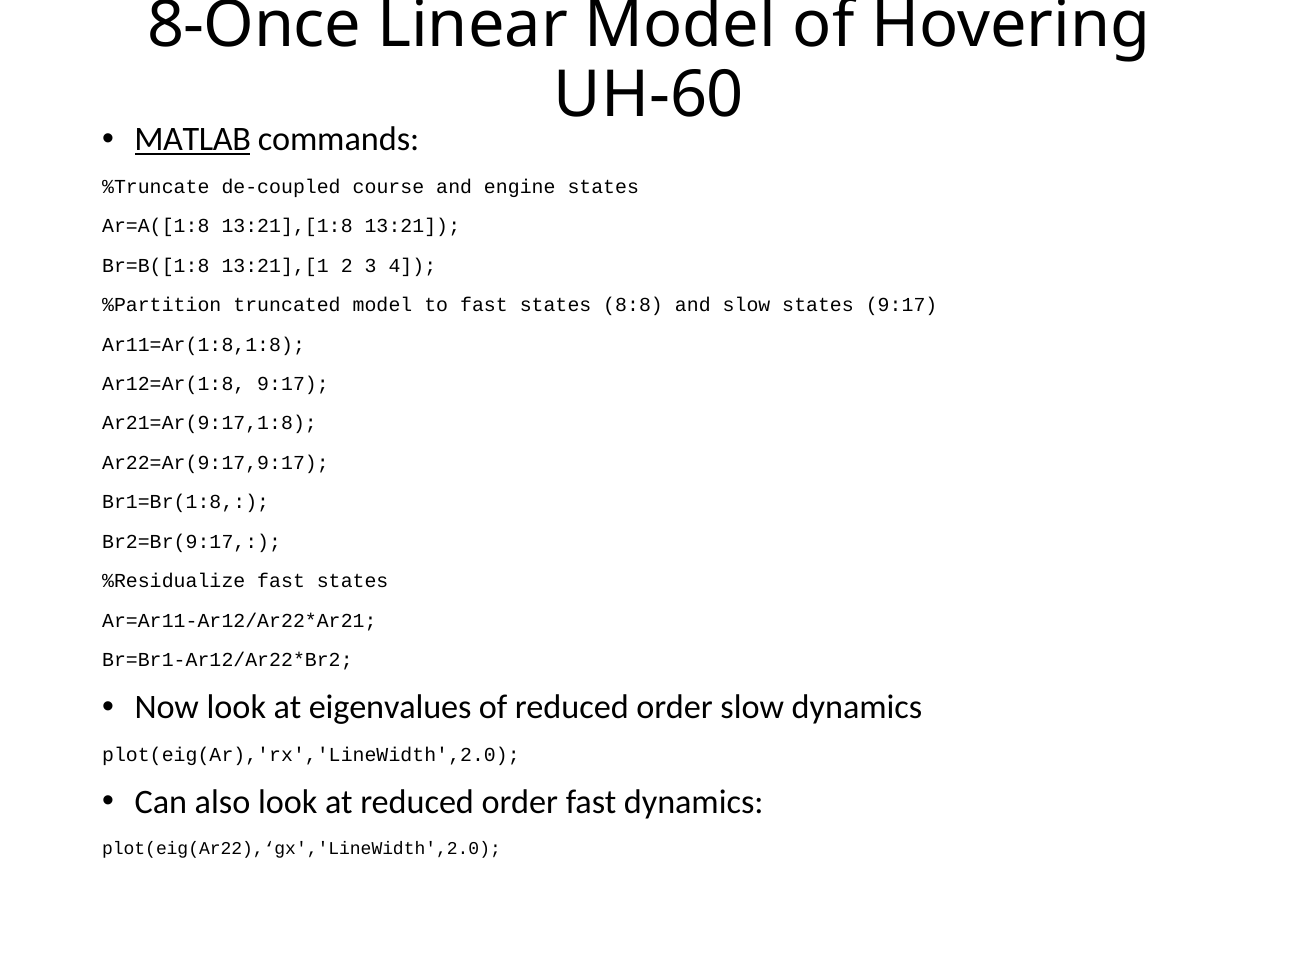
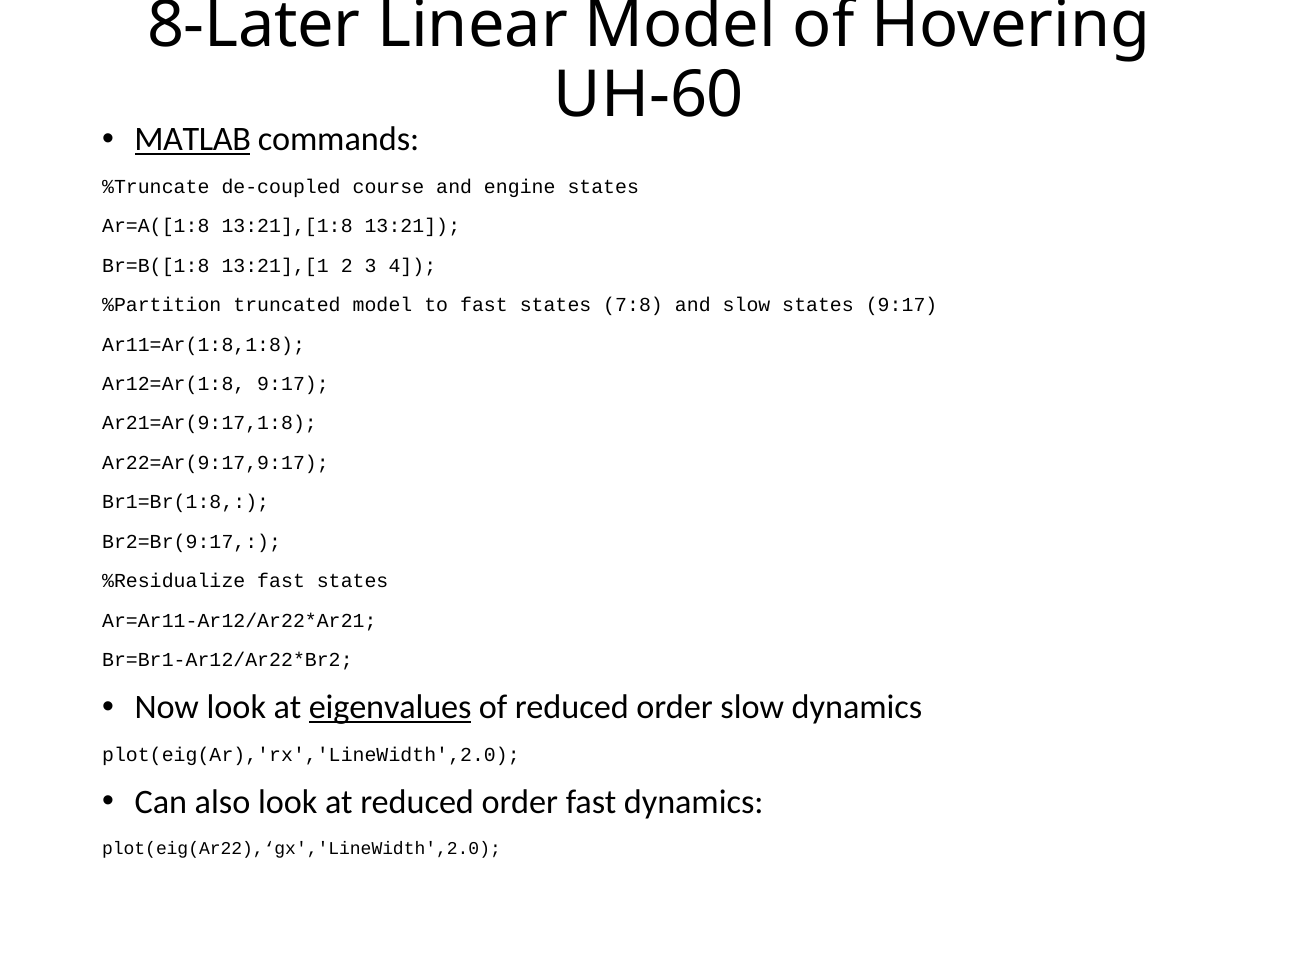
8-Once: 8-Once -> 8-Later
8:8: 8:8 -> 7:8
eigenvalues underline: none -> present
